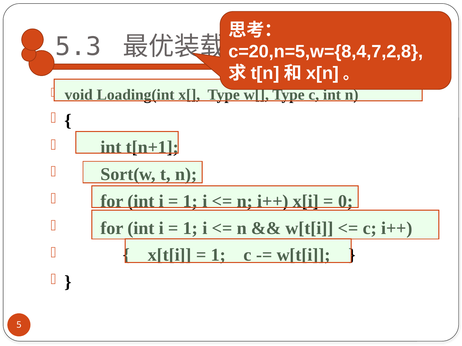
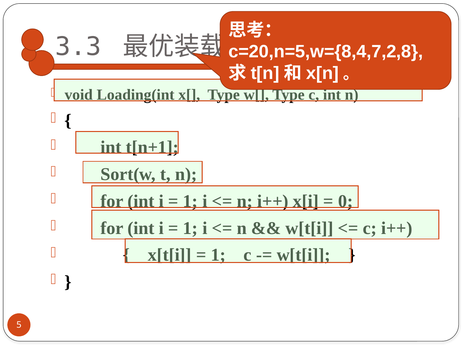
5.3: 5.3 -> 3.3
